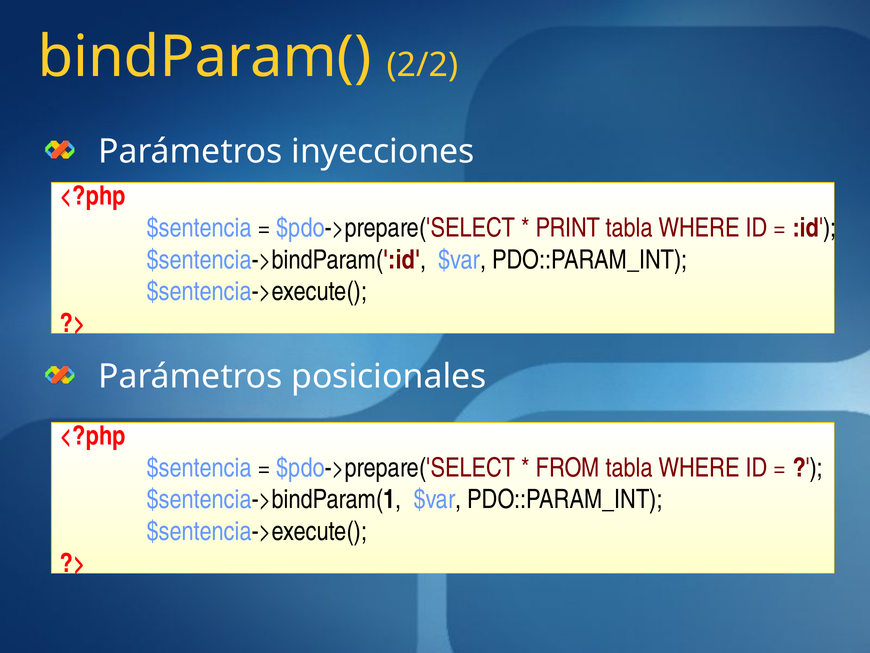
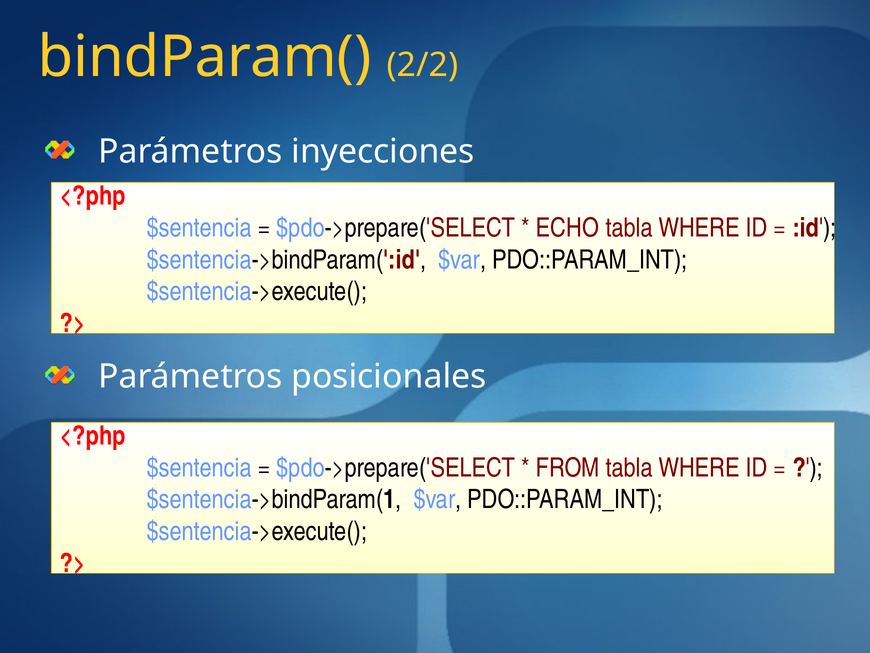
PRINT: PRINT -> ECHO
